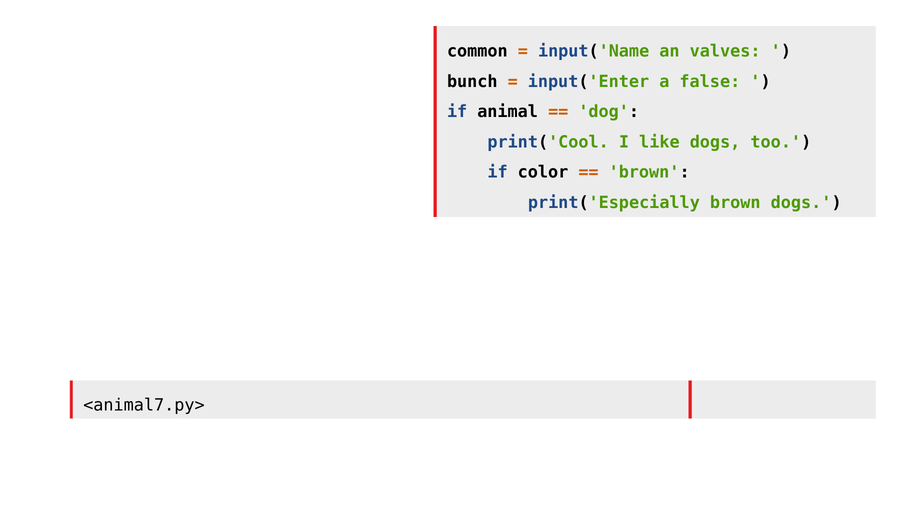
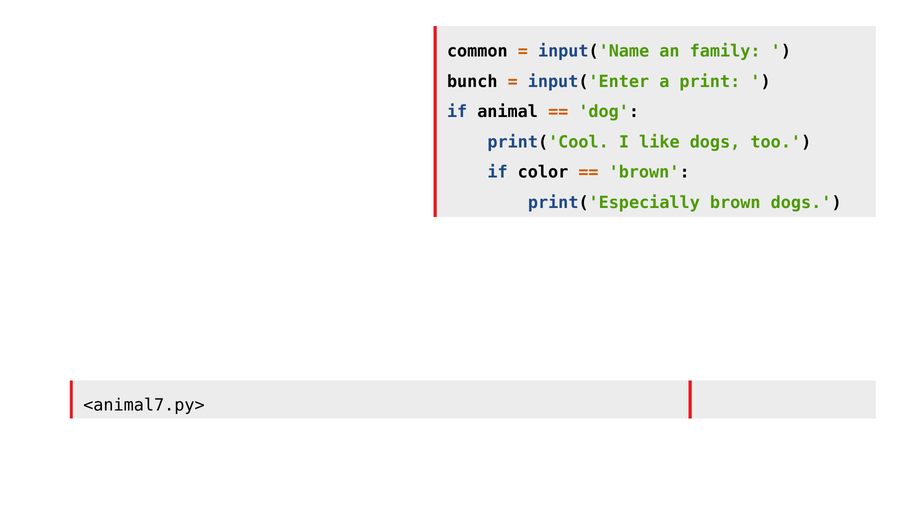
valves: valves -> family
false: false -> print
